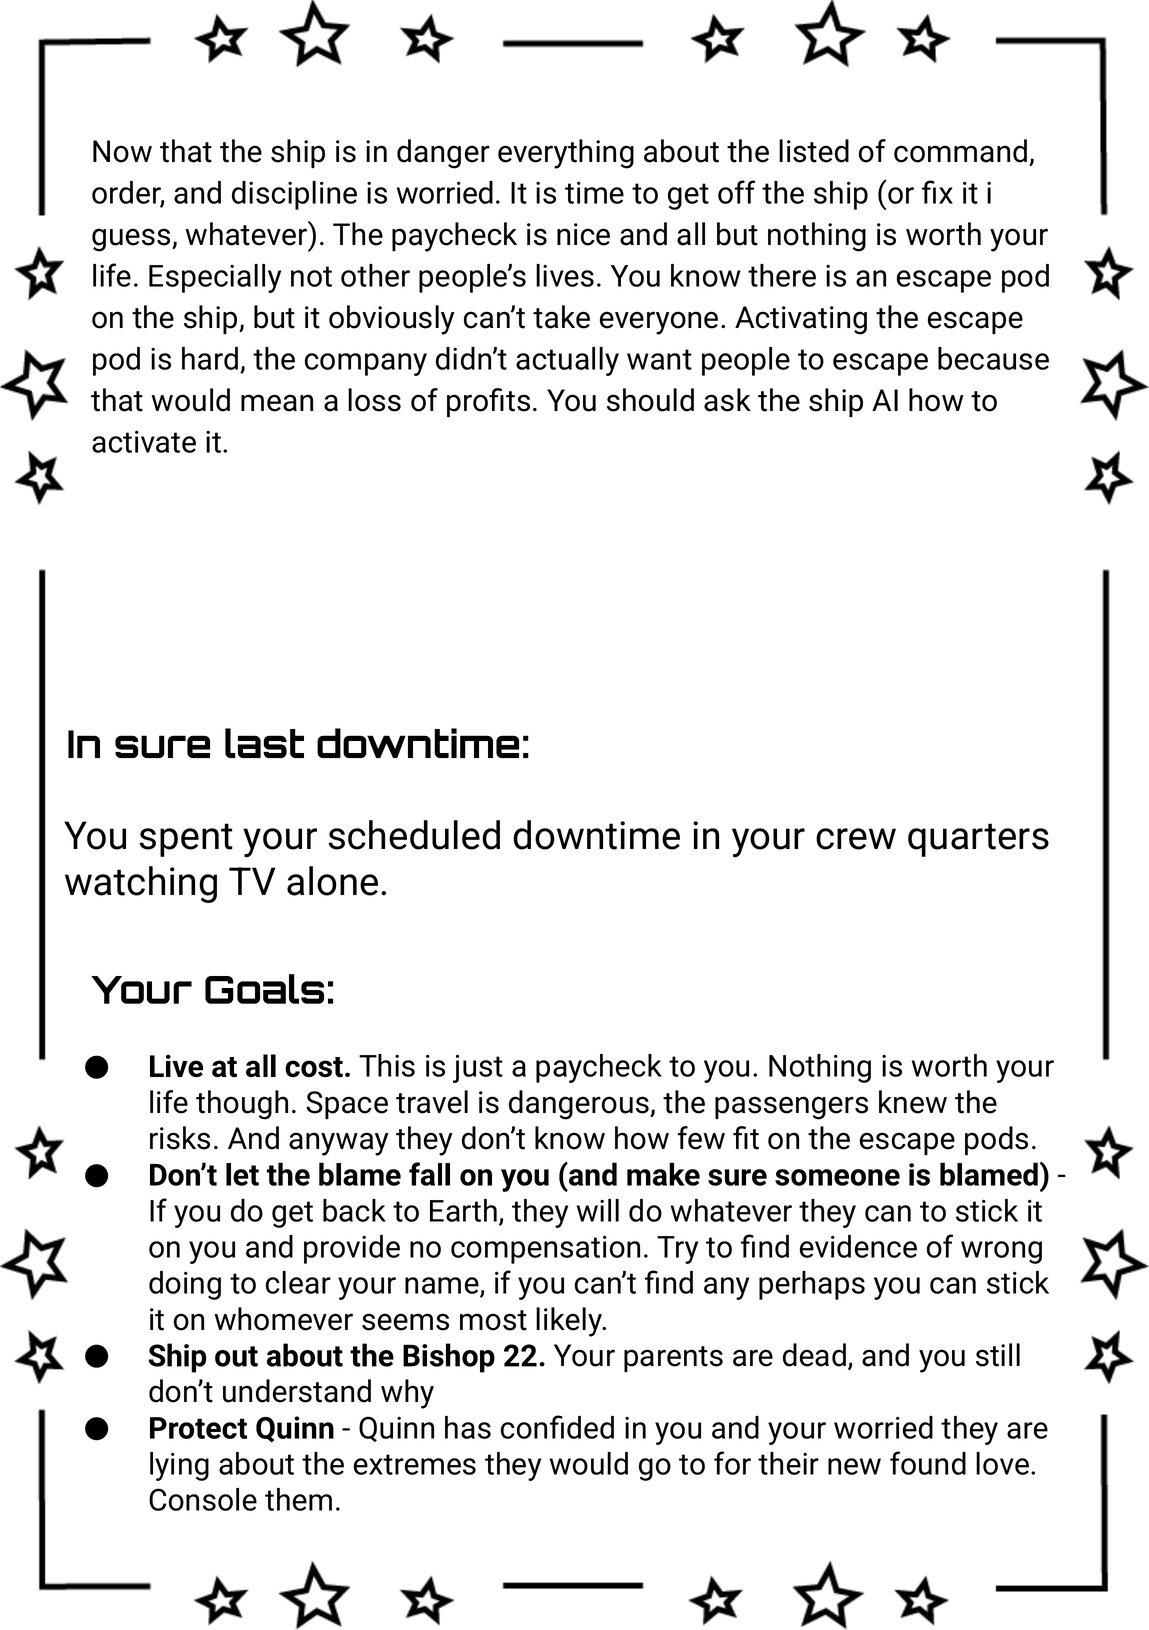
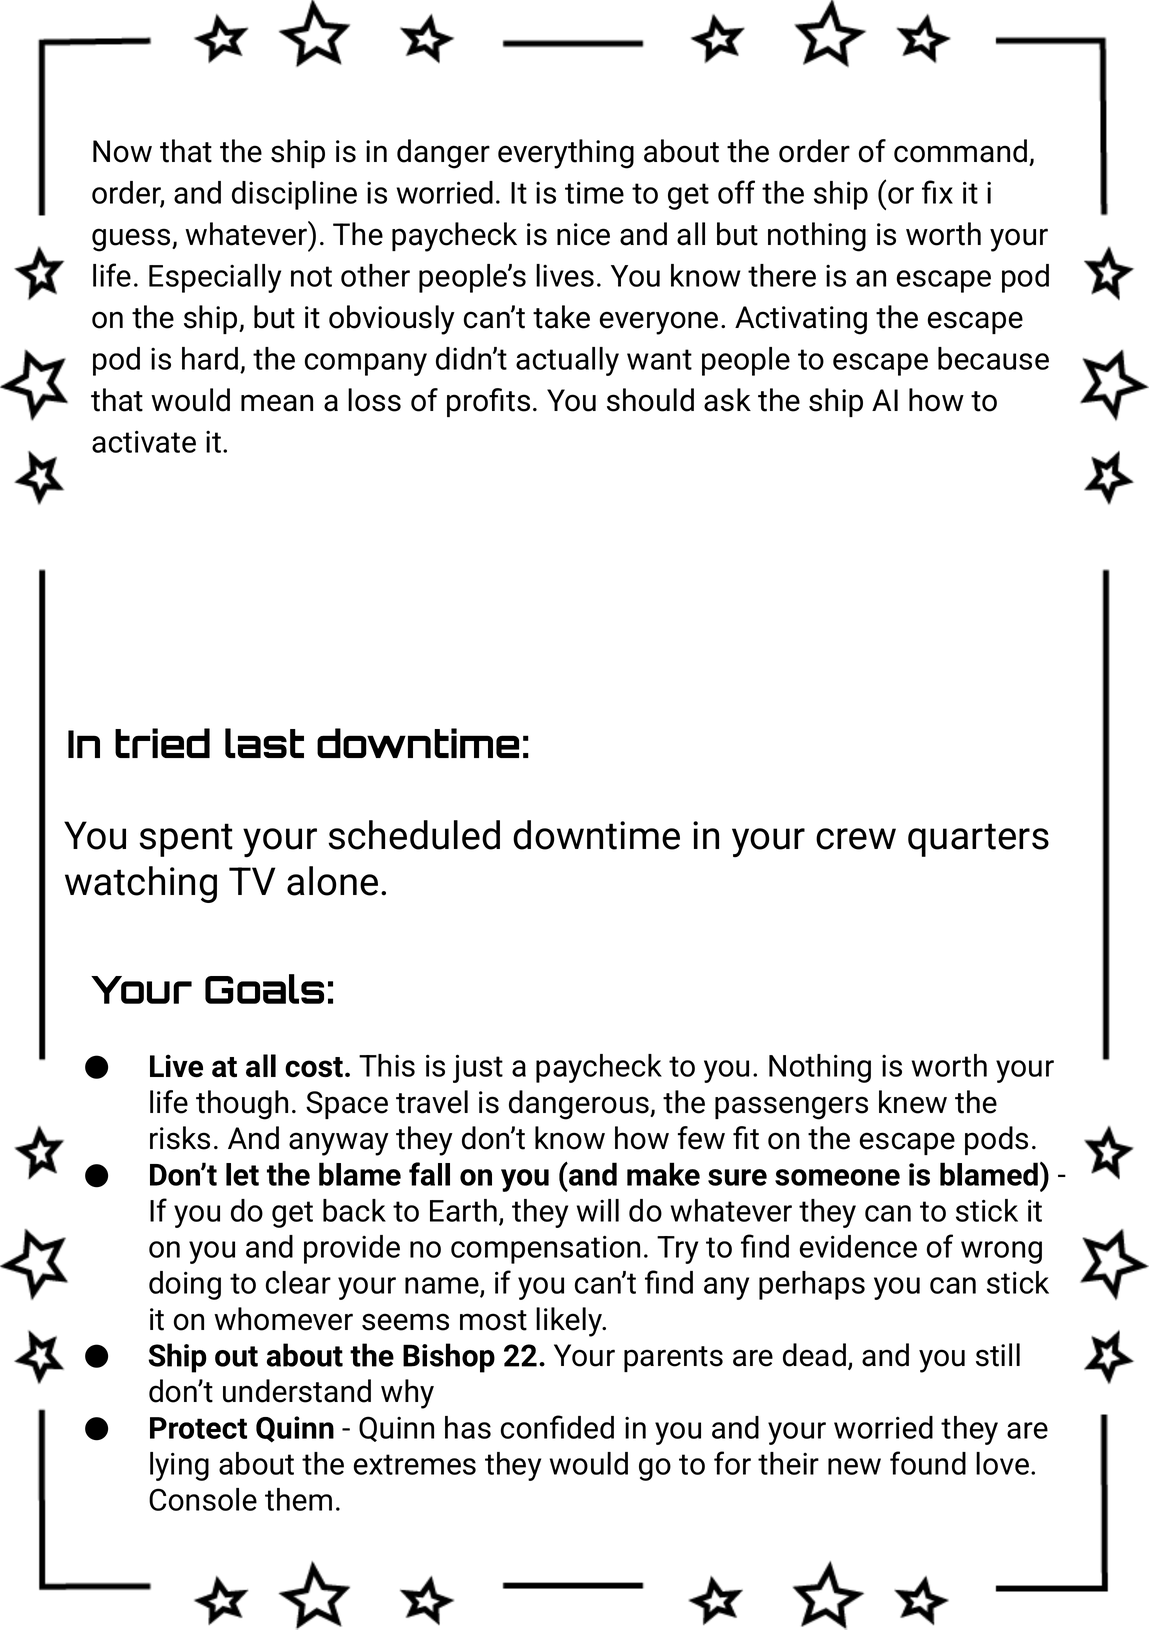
the listed: listed -> order
In sure: sure -> tried
